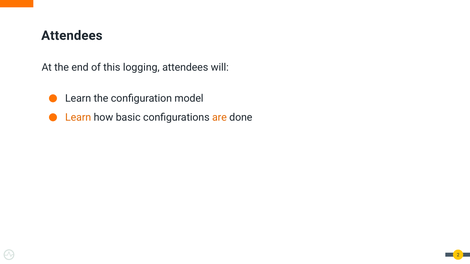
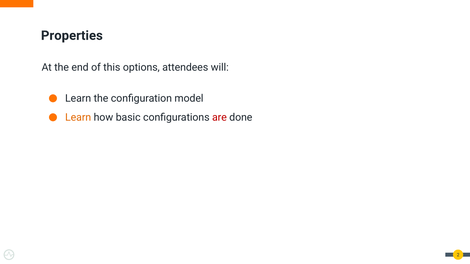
Attendees at (72, 36): Attendees -> Properties
logging: logging -> options
are colour: orange -> red
